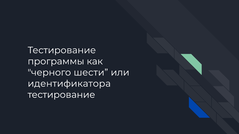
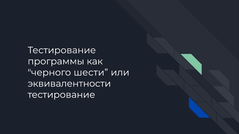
идентификатора: идентификатора -> эквивалентности
